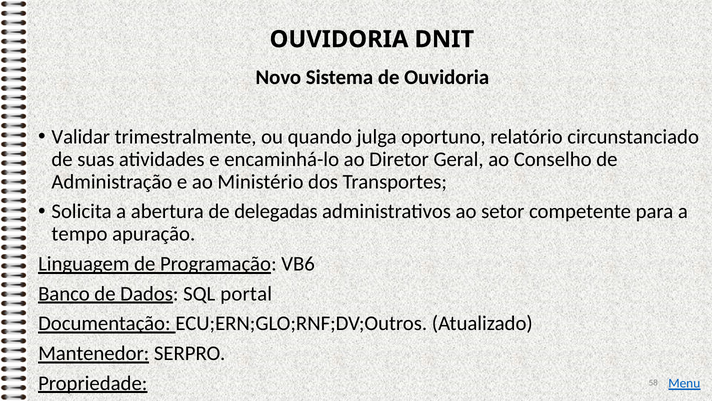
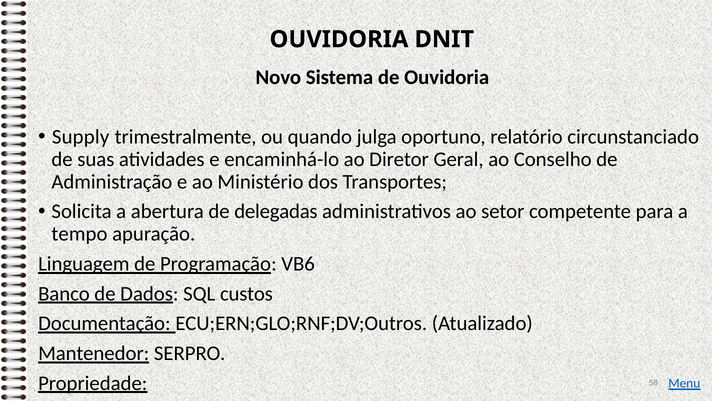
Validar: Validar -> Supply
portal: portal -> custos
